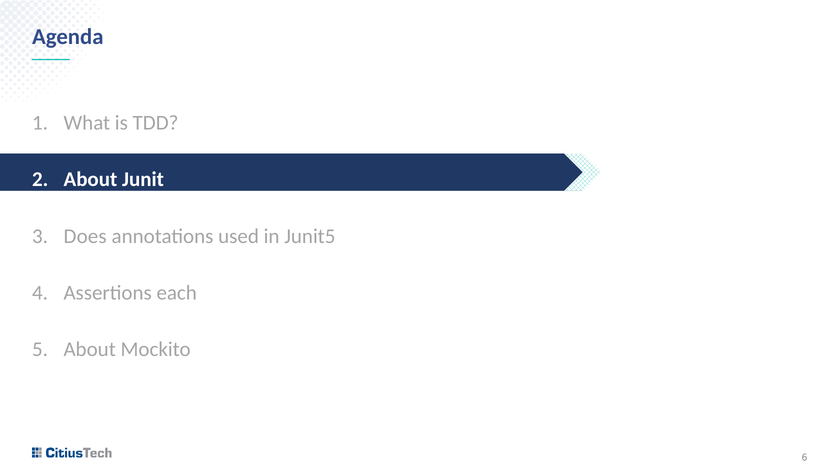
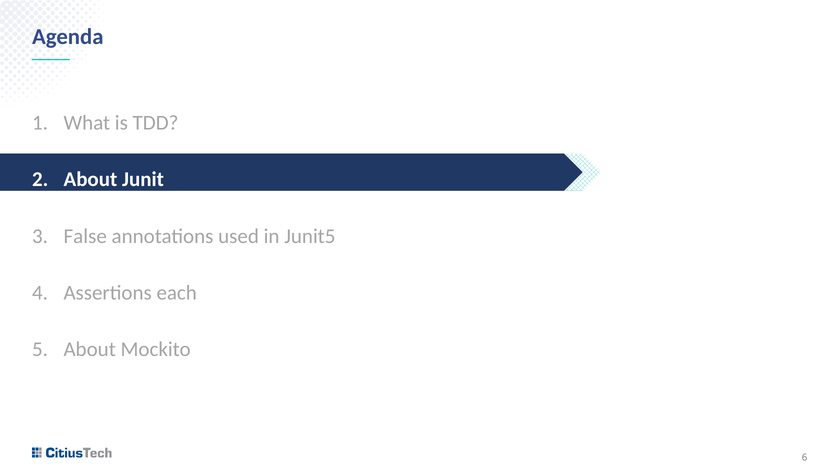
Does: Does -> False
